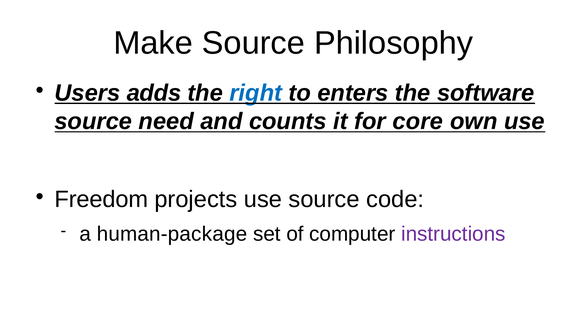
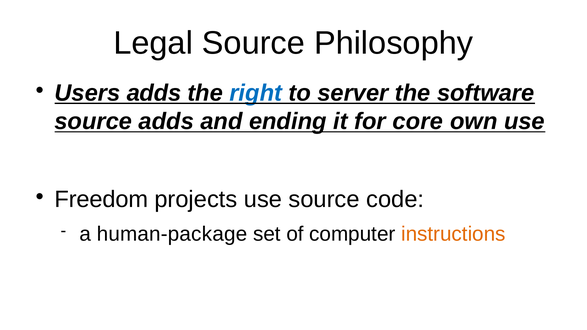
Make: Make -> Legal
enters: enters -> server
source need: need -> adds
counts: counts -> ending
instructions colour: purple -> orange
